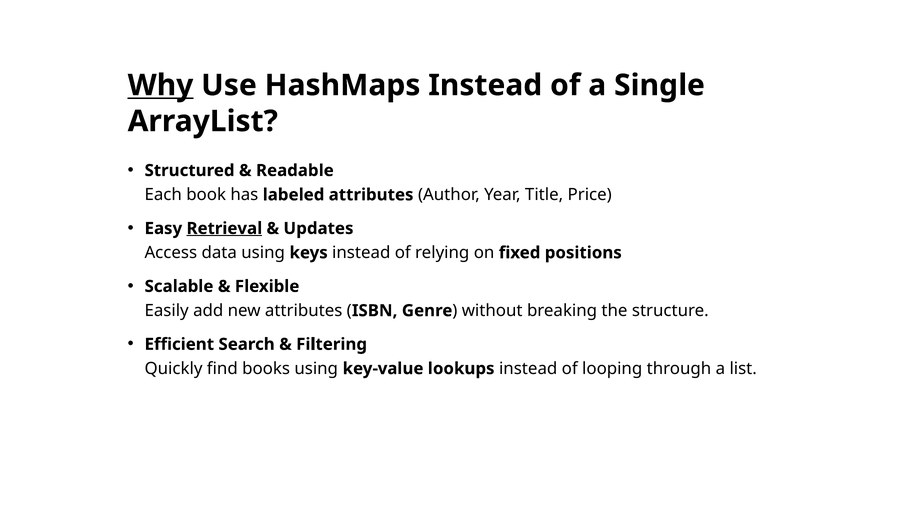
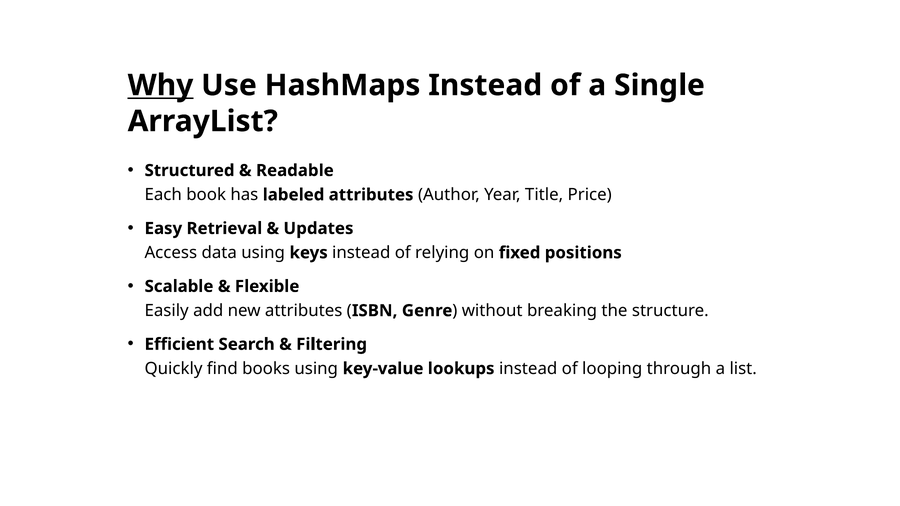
Retrieval underline: present -> none
